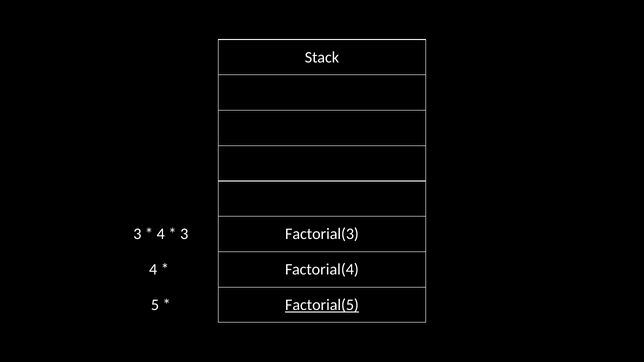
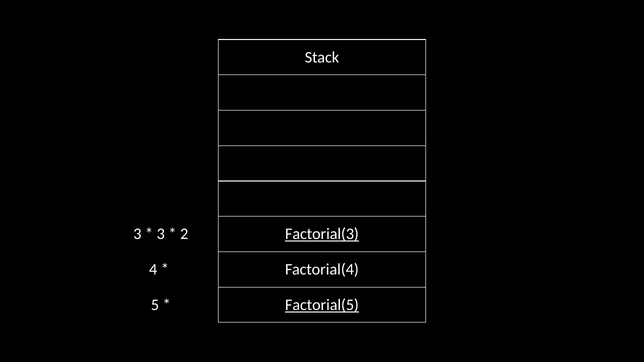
4 at (161, 234): 4 -> 3
3 at (184, 234): 3 -> 2
Factorial(3 underline: none -> present
